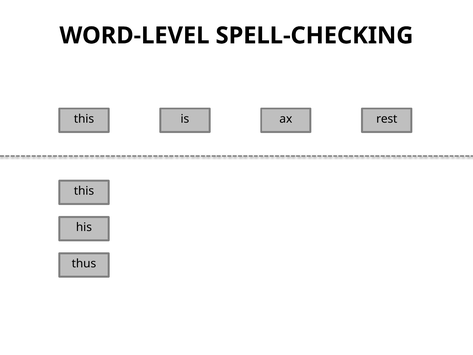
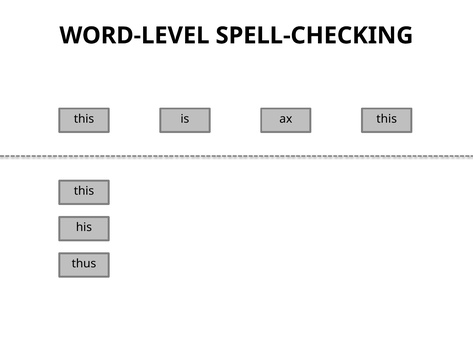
ax rest: rest -> this
